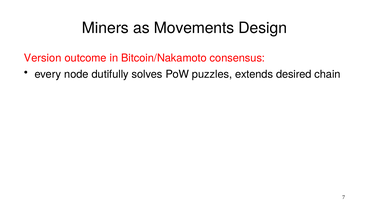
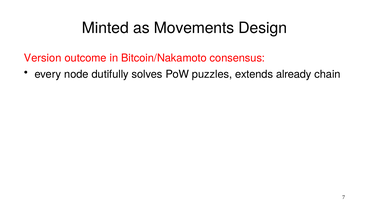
Miners: Miners -> Minted
desired: desired -> already
